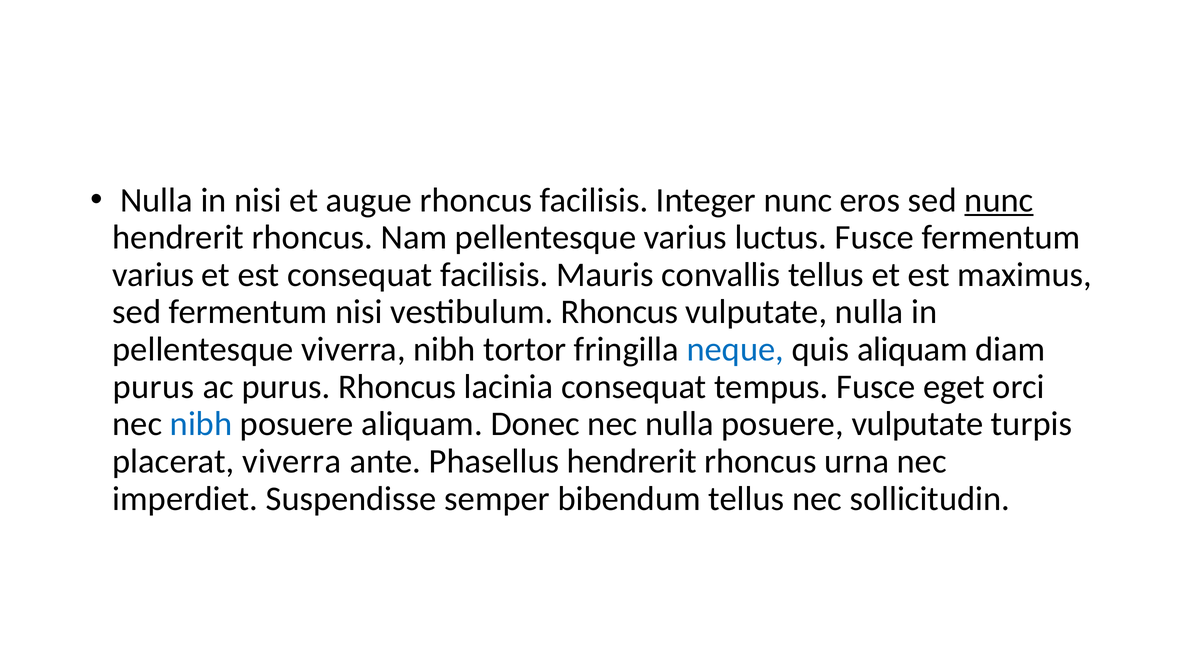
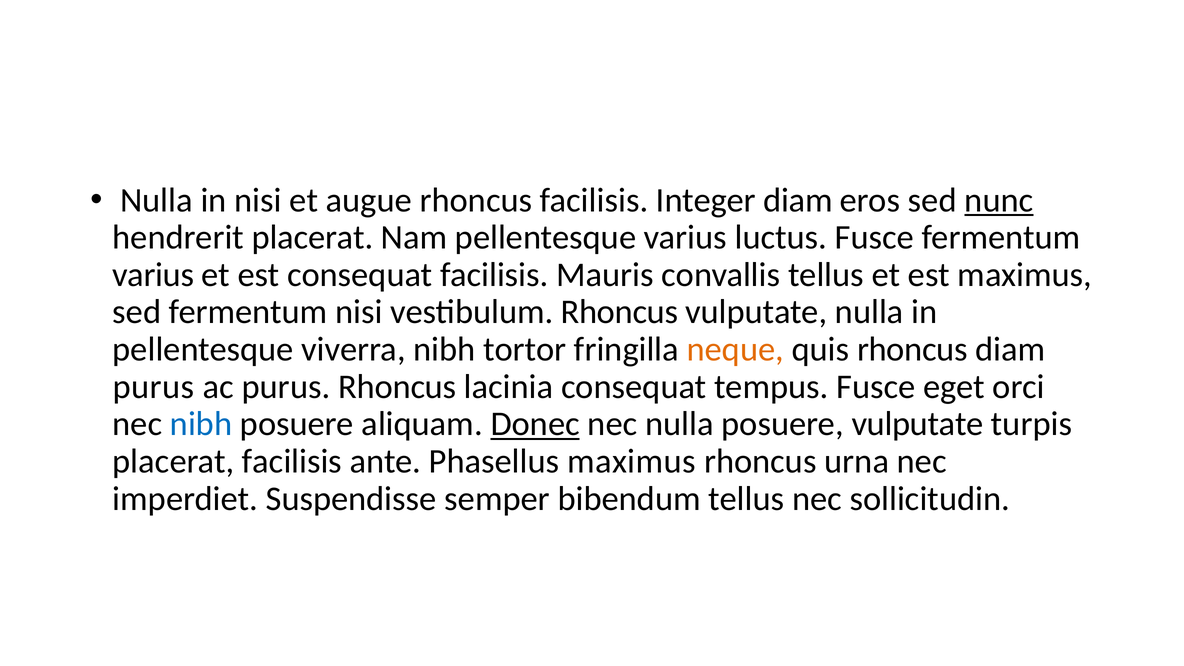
Integer nunc: nunc -> diam
rhoncus at (312, 237): rhoncus -> placerat
neque colour: blue -> orange
quis aliquam: aliquam -> rhoncus
Donec underline: none -> present
placerat viverra: viverra -> facilisis
Phasellus hendrerit: hendrerit -> maximus
